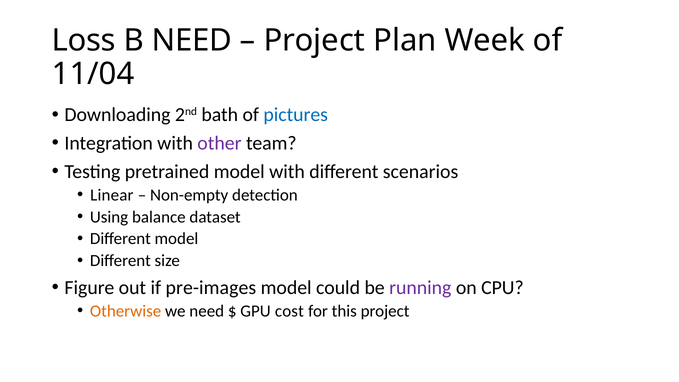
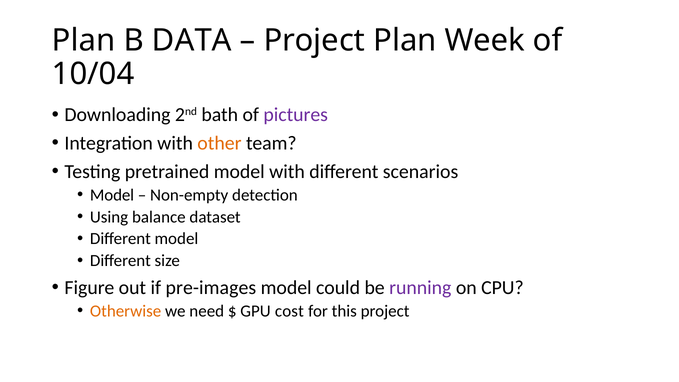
Loss at (84, 40): Loss -> Plan
B NEED: NEED -> DATA
11/04: 11/04 -> 10/04
pictures colour: blue -> purple
other colour: purple -> orange
Linear at (112, 195): Linear -> Model
